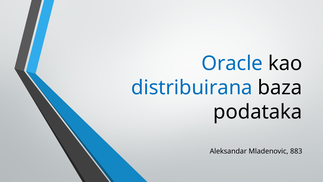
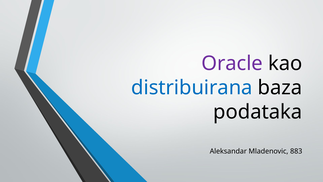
Oracle colour: blue -> purple
